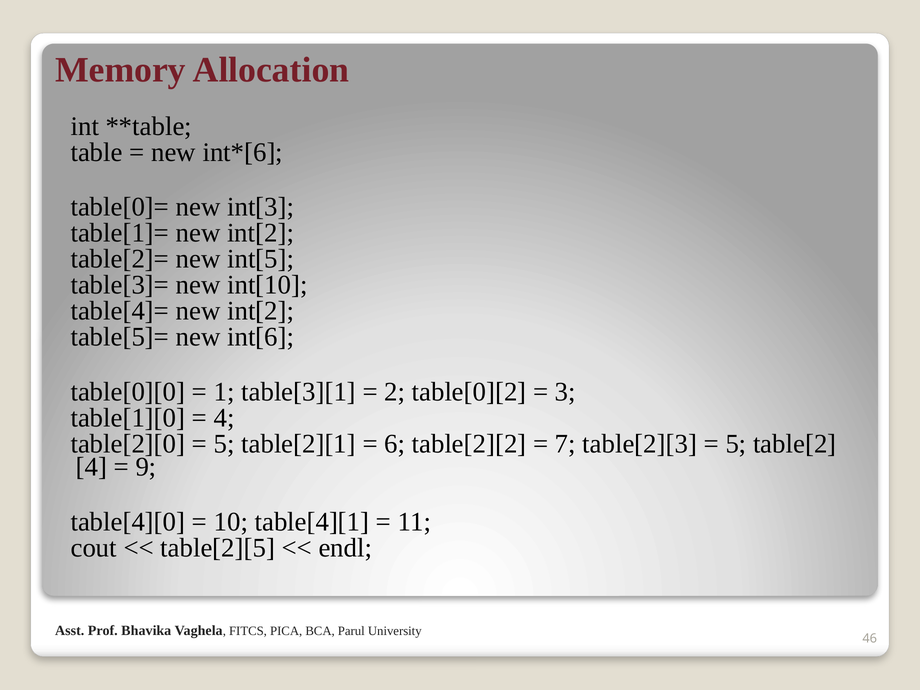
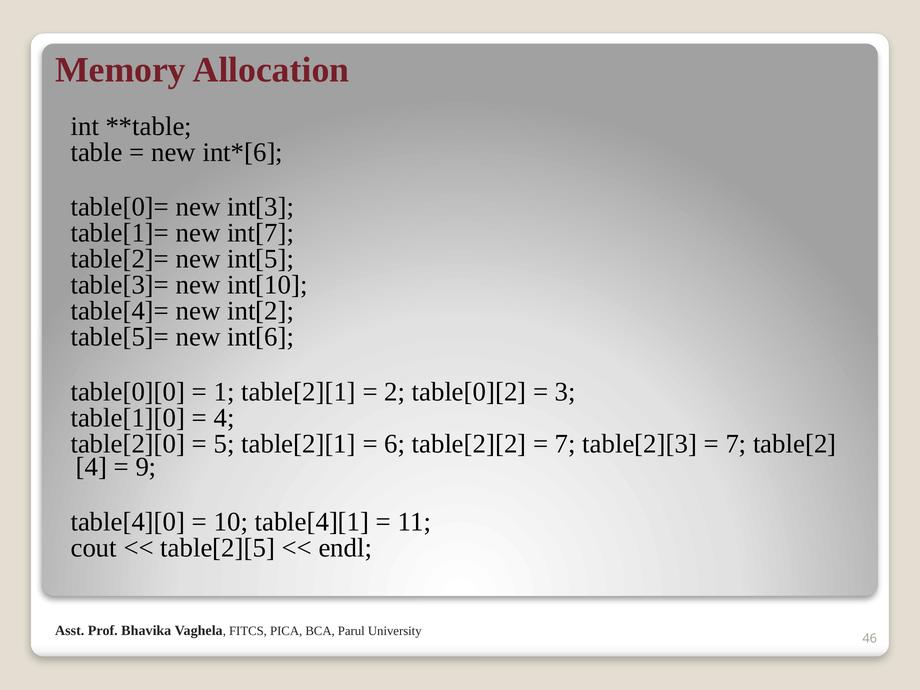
table[1]= new int[2: int[2 -> int[7
1 table[3][1: table[3][1 -> table[2][1
5 at (736, 444): 5 -> 7
